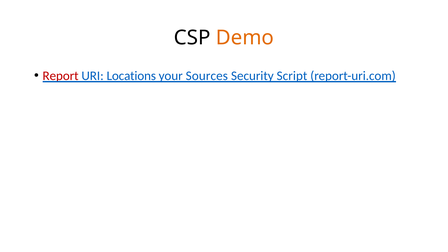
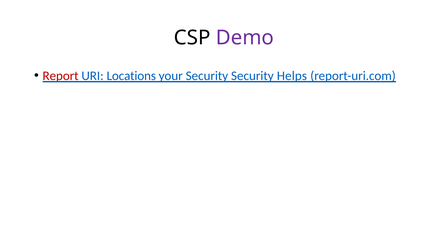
Demo colour: orange -> purple
your Sources: Sources -> Security
Script: Script -> Helps
